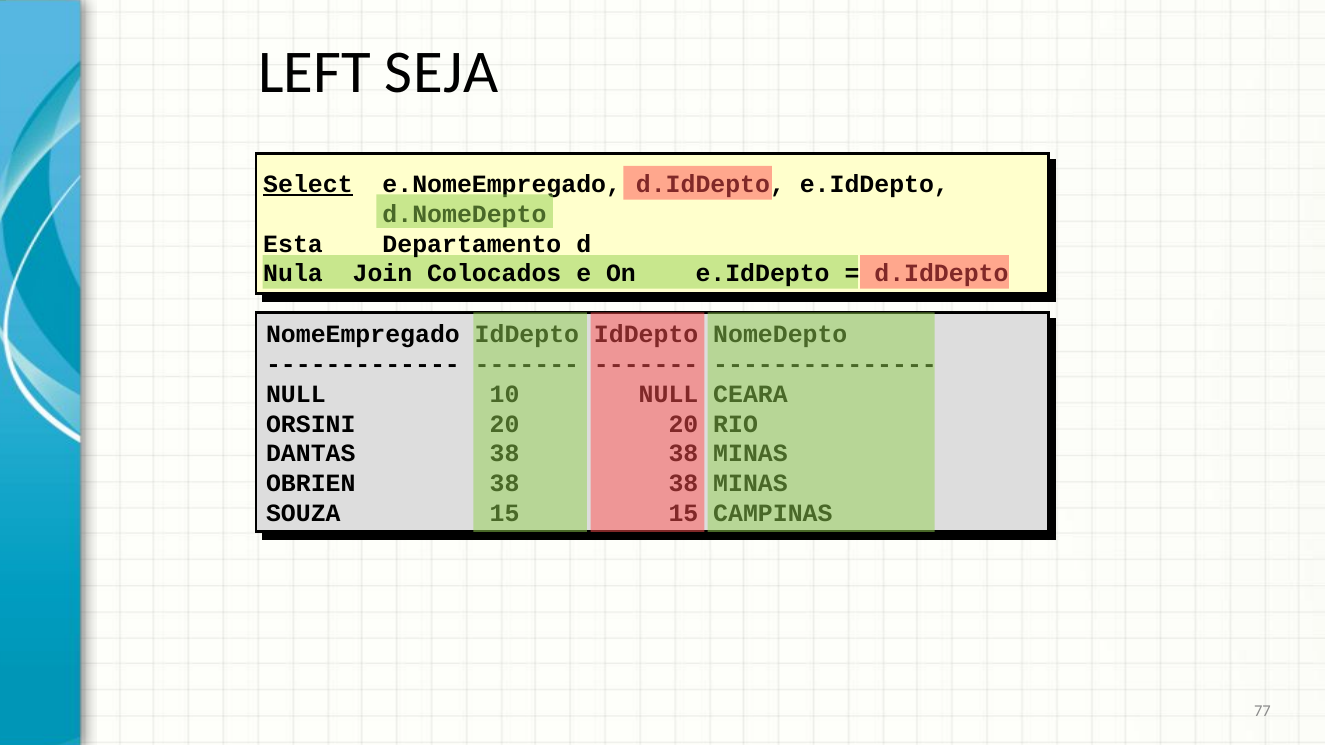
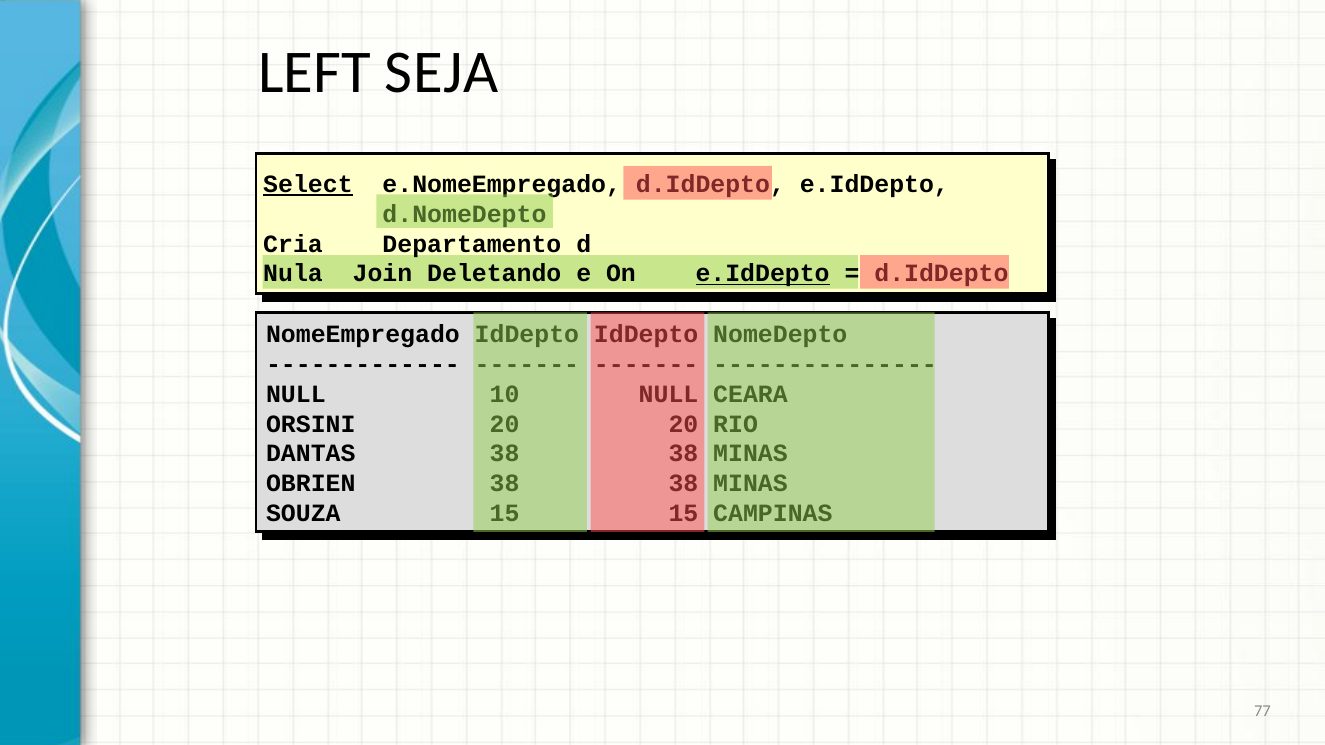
Esta: Esta -> Cria
Colocados: Colocados -> Deletando
e.IdDepto at (763, 274) underline: none -> present
